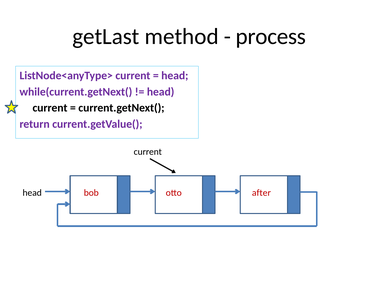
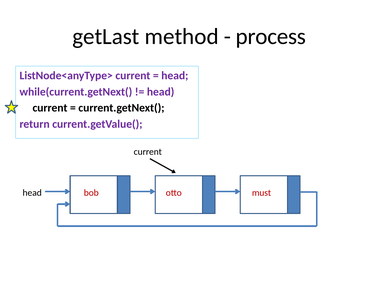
after: after -> must
